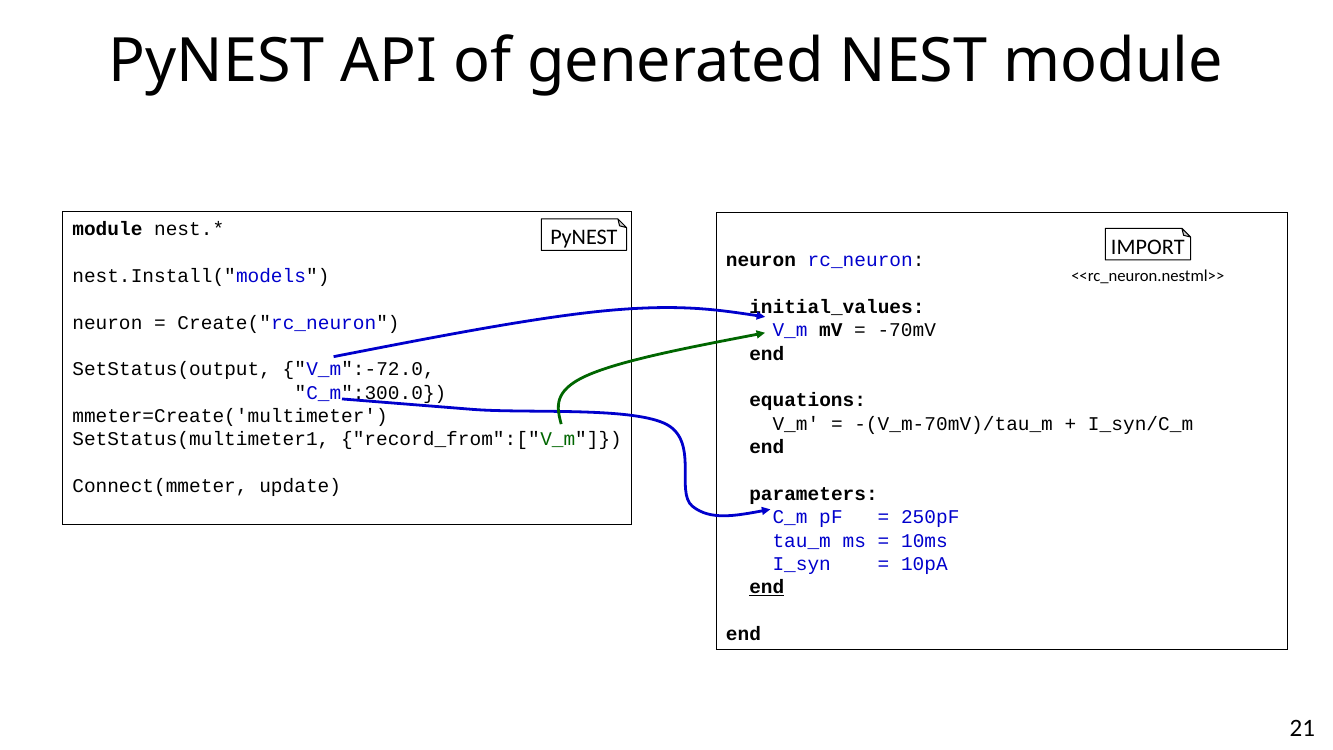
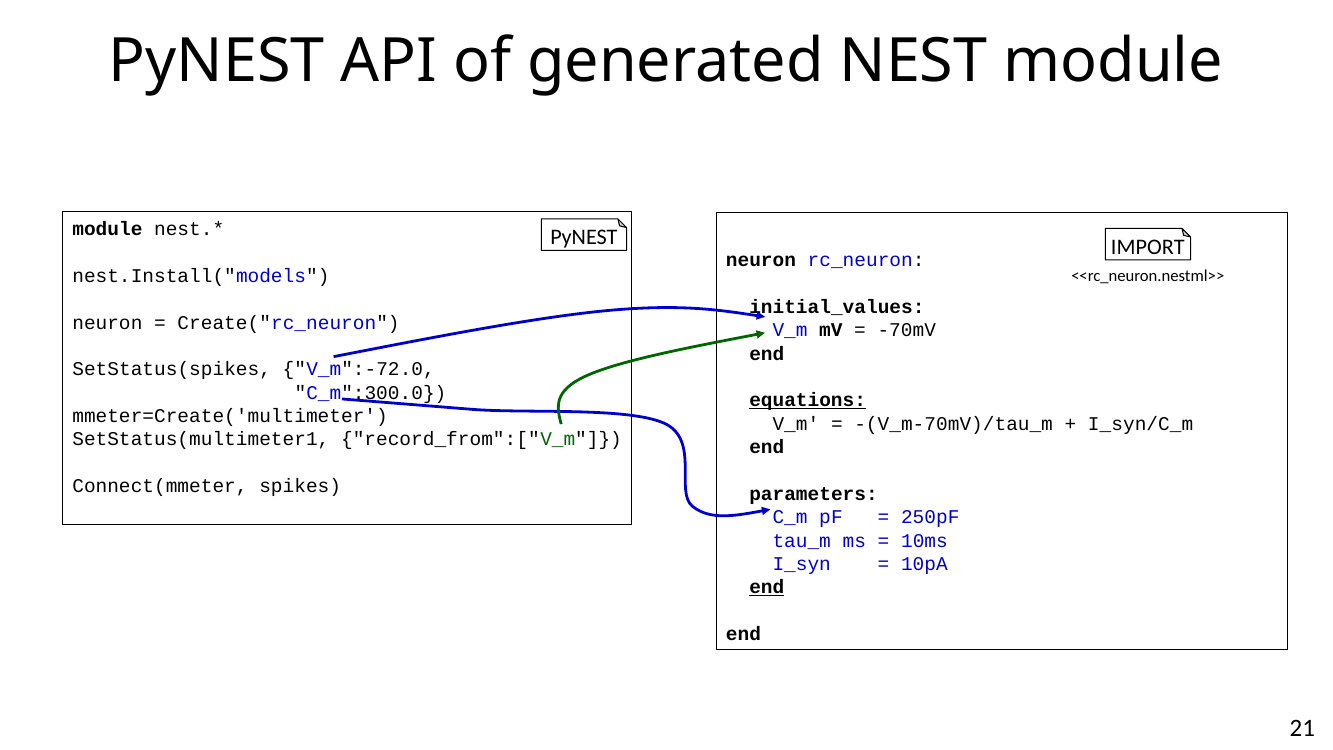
SetStatus(output: SetStatus(output -> SetStatus(spikes
equations underline: none -> present
update: update -> spikes
